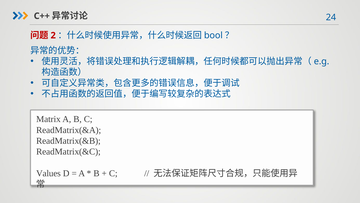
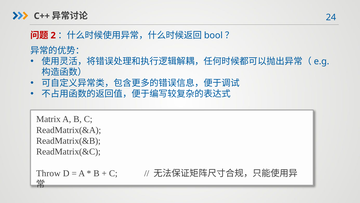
Values: Values -> Throw
